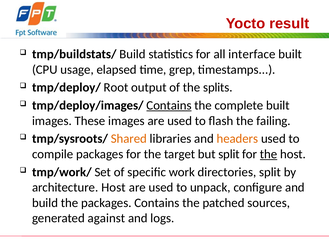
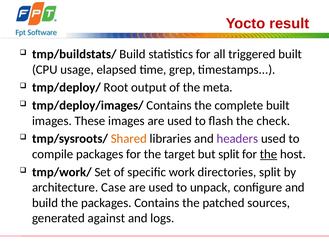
interface: interface -> triggered
splits: splits -> meta
Contains at (169, 105) underline: present -> none
failing: failing -> check
headers colour: orange -> purple
architecture Host: Host -> Case
